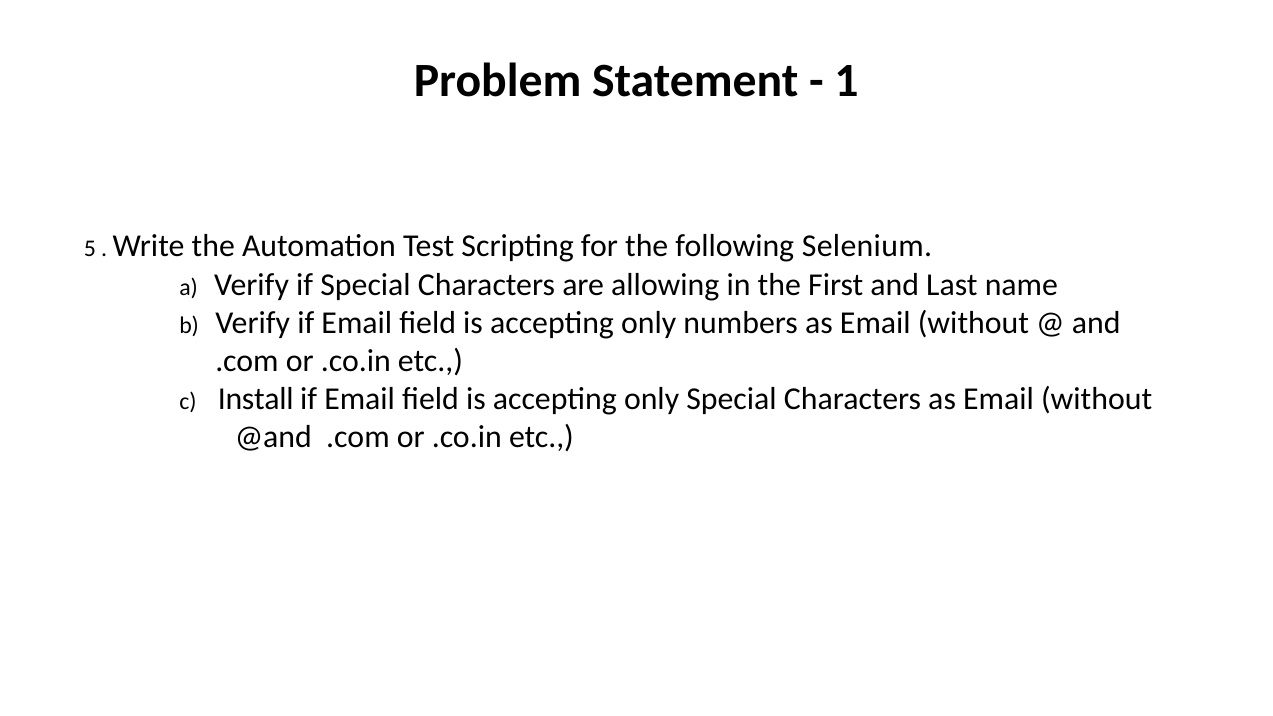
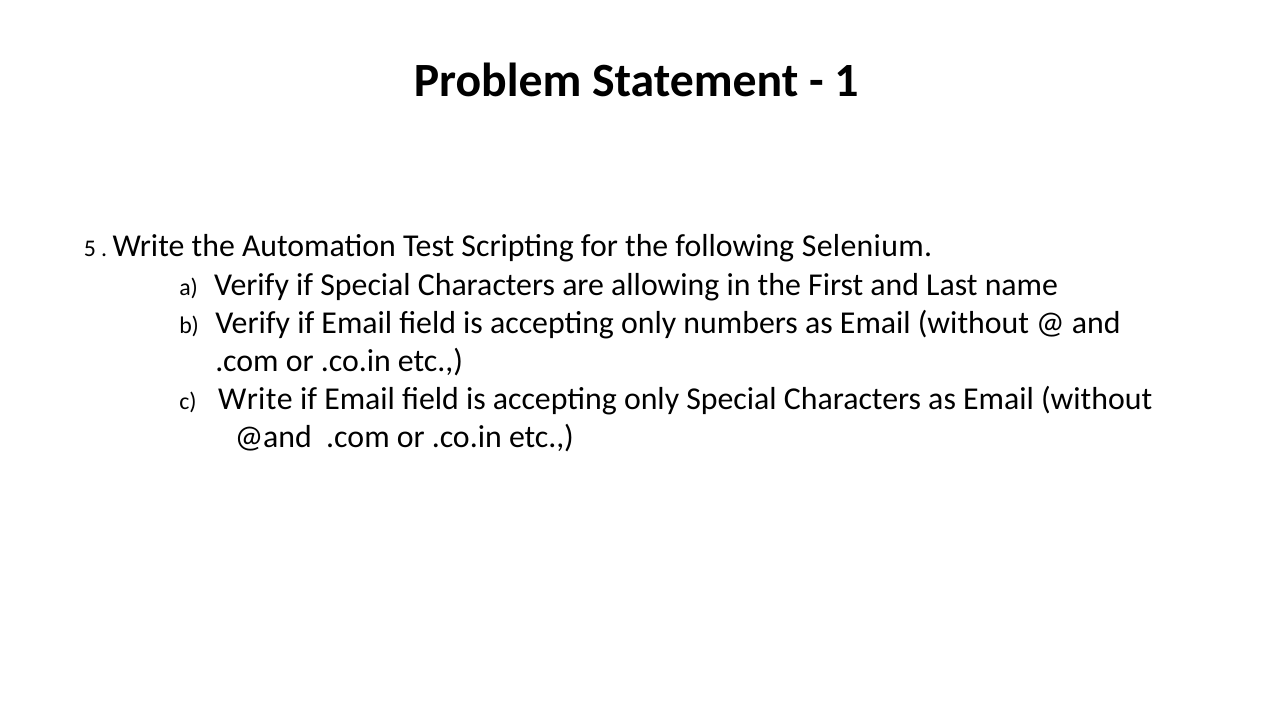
c Install: Install -> Write
